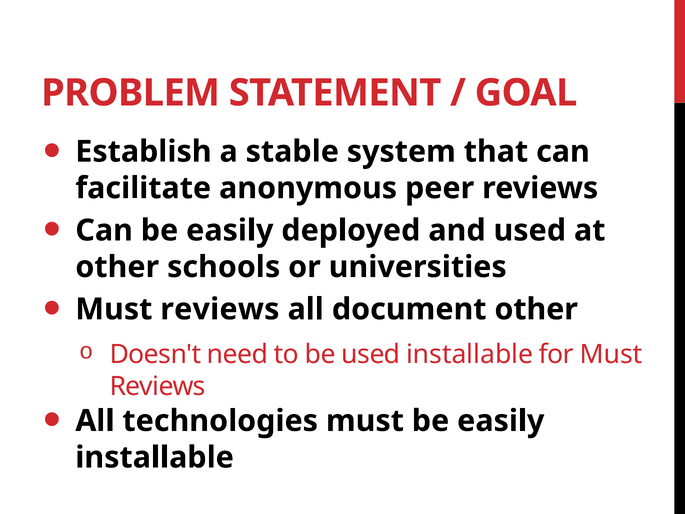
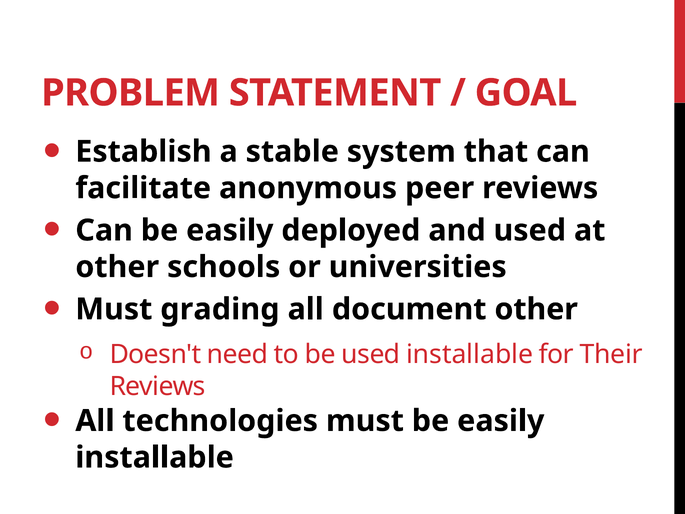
reviews at (220, 309): reviews -> grading
for Must: Must -> Their
